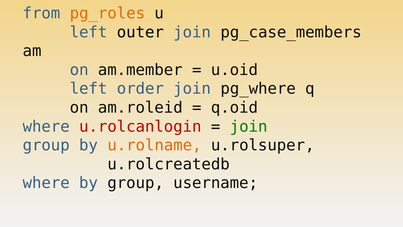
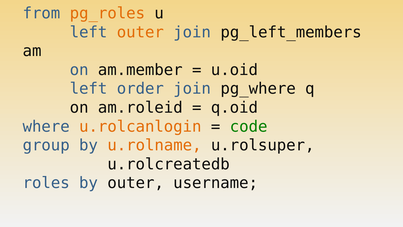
outer at (140, 32) colour: black -> orange
pg_case_members: pg_case_members -> pg_left_members
u.rolcanlogin colour: red -> orange
join at (249, 126): join -> code
where at (46, 183): where -> roles
by group: group -> outer
